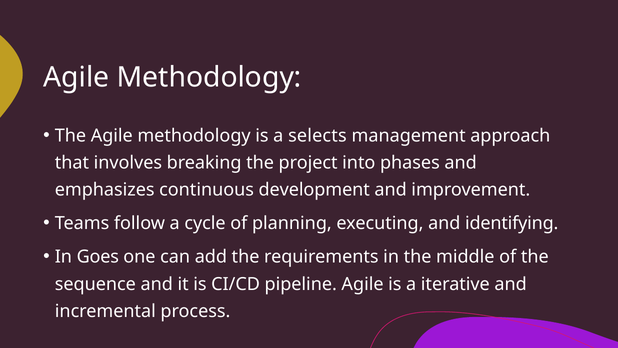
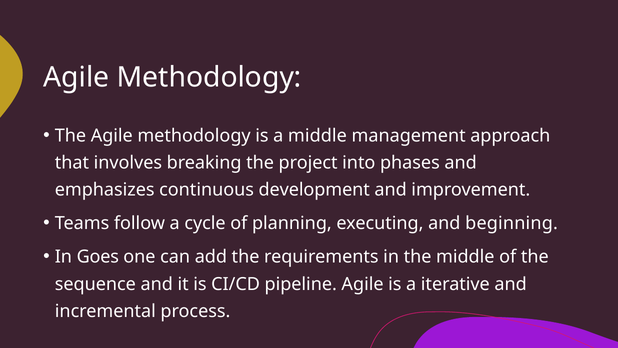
a selects: selects -> middle
identifying: identifying -> beginning
